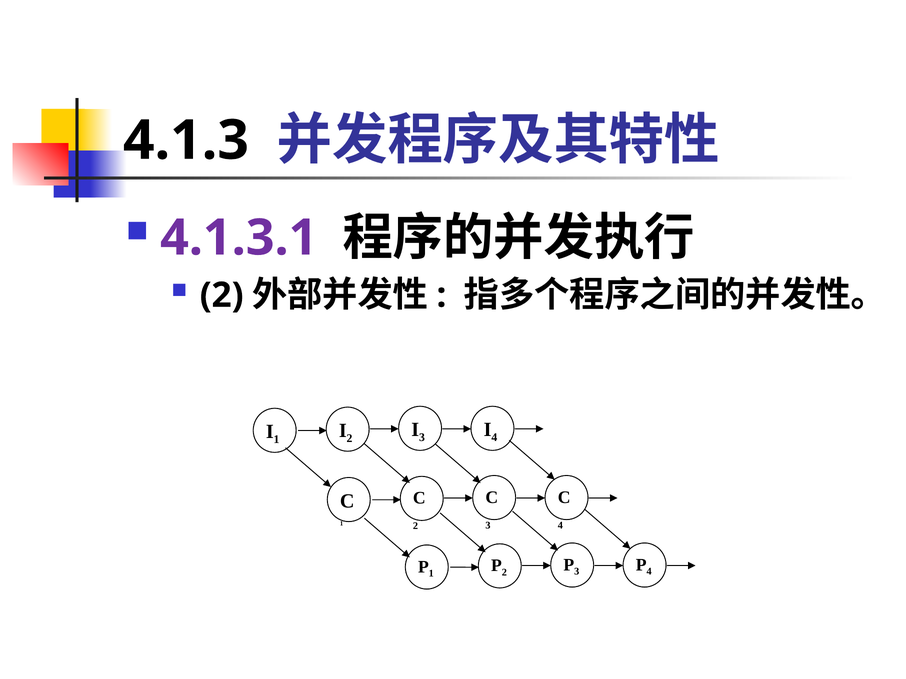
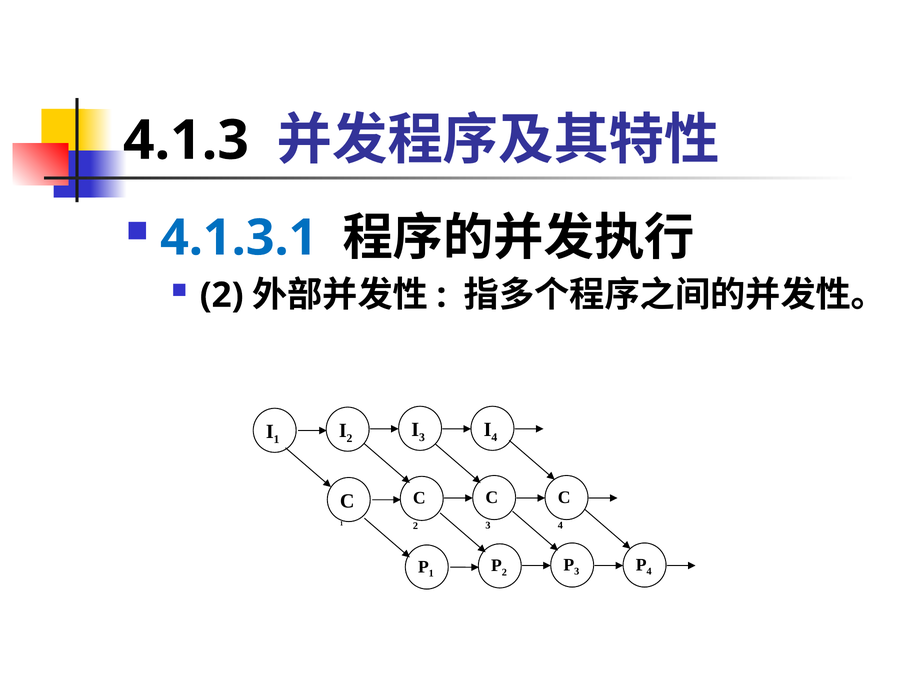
4.1.3.1 colour: purple -> blue
